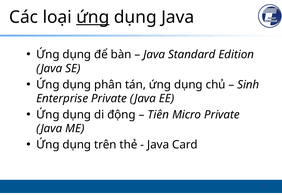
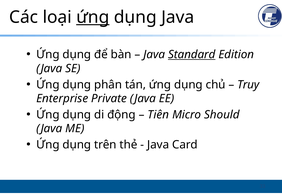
Standard underline: none -> present
Sinh: Sinh -> Truy
Micro Private: Private -> Should
